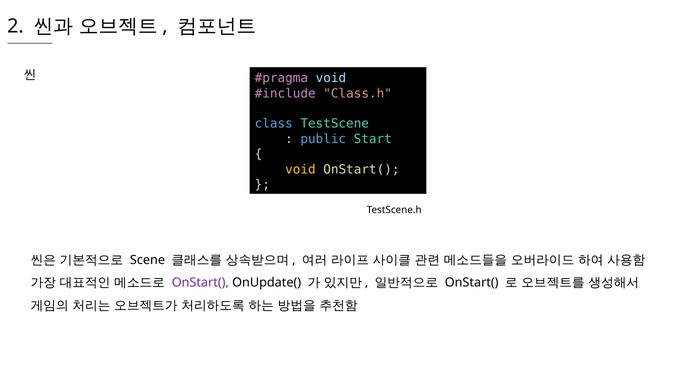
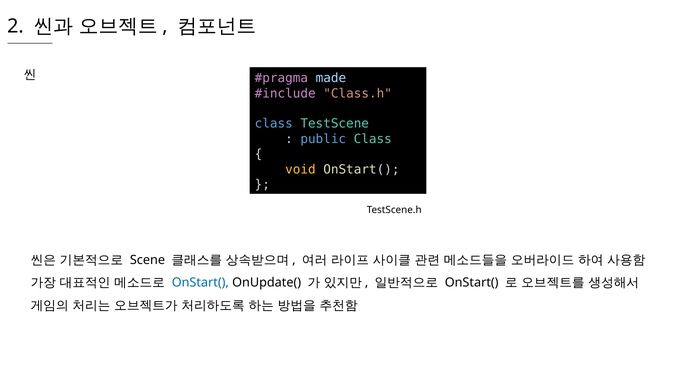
void at (331, 78): void -> made
public Start: Start -> Class
OnStart( at (200, 283) colour: purple -> blue
